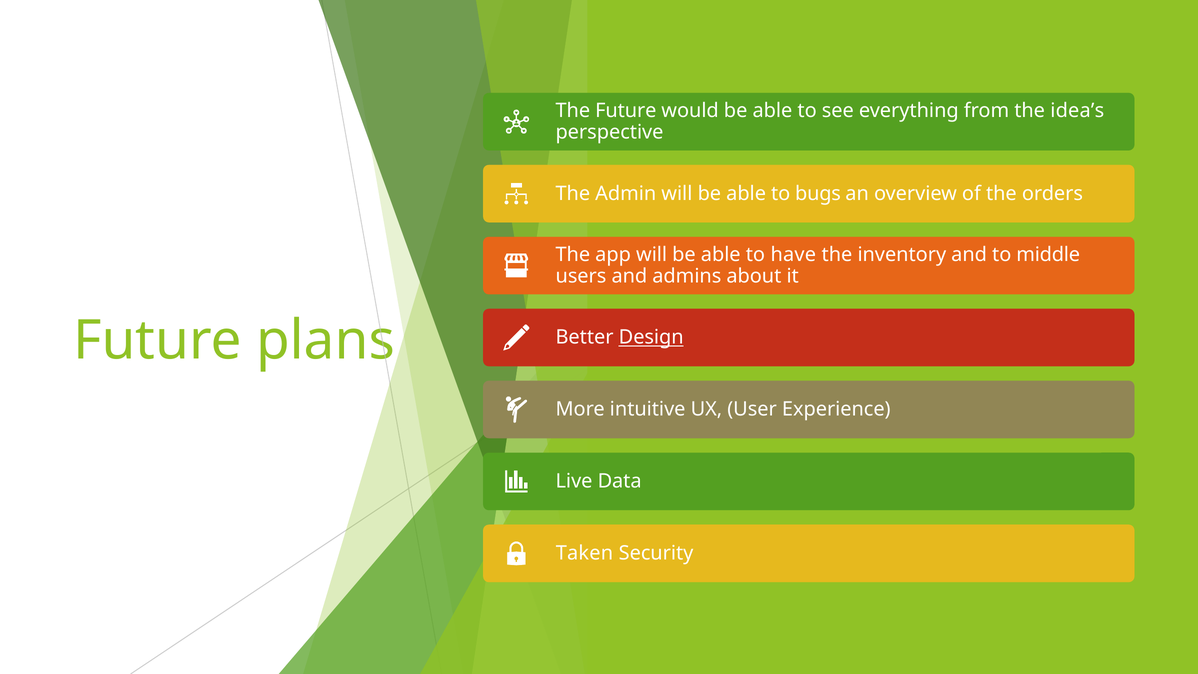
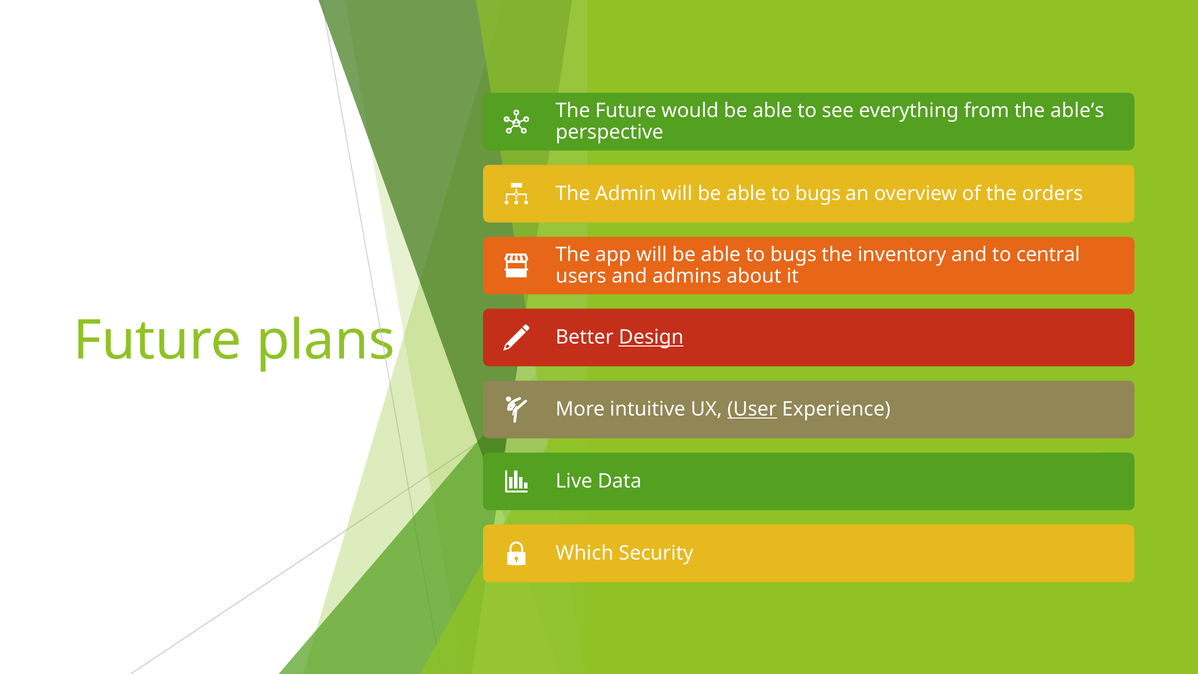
idea’s: idea’s -> able’s
have at (793, 255): have -> bugs
middle: middle -> central
User underline: none -> present
Taken: Taken -> Which
